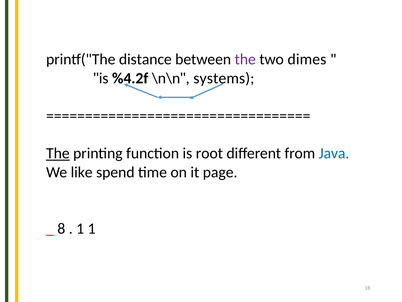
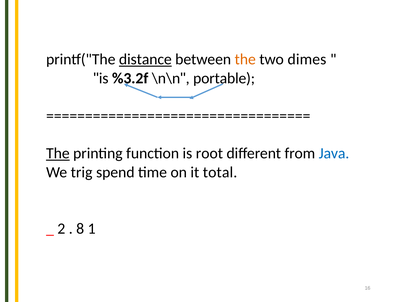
distance underline: none -> present
the at (245, 59) colour: purple -> orange
%4.2f: %4.2f -> %3.2f
systems: systems -> portable
like: like -> trig
page: page -> total
8: 8 -> 2
1 at (80, 228): 1 -> 8
